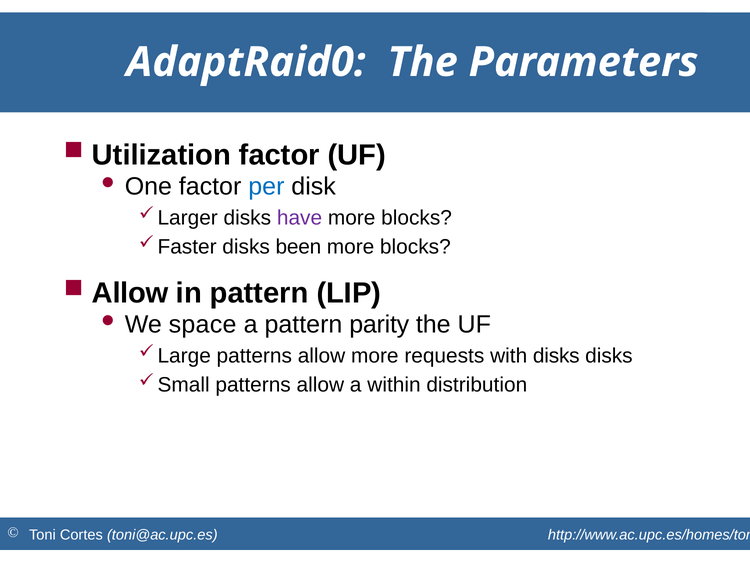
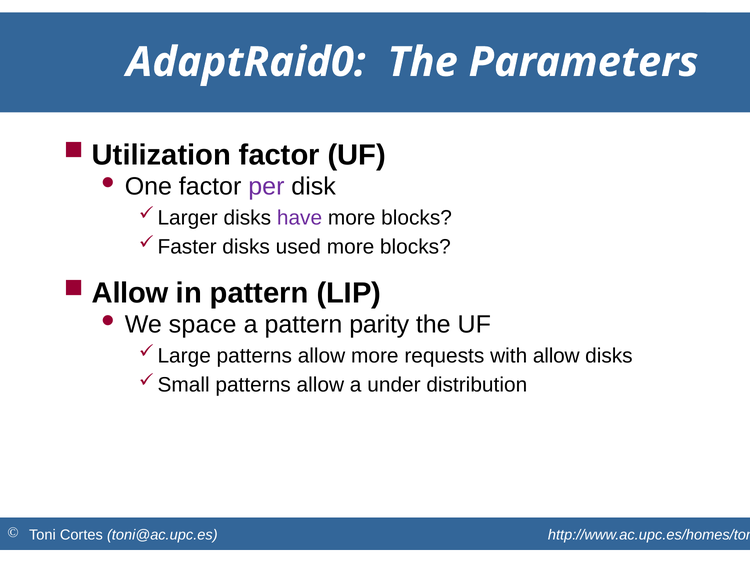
per colour: blue -> purple
been: been -> used
with disks: disks -> allow
within: within -> under
